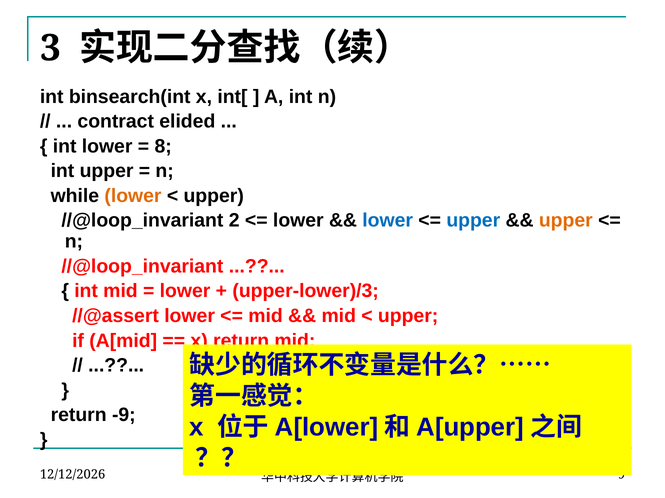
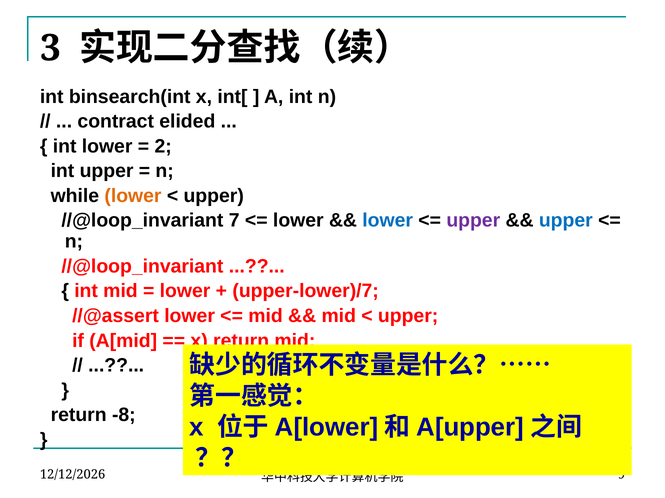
8: 8 -> 2
2: 2 -> 7
upper at (473, 221) colour: blue -> purple
upper at (566, 221) colour: orange -> blue
upper-lower)/3: upper-lower)/3 -> upper-lower)/7
-9: -9 -> -8
